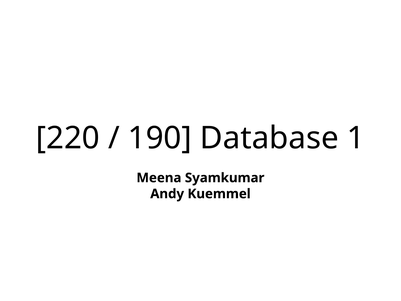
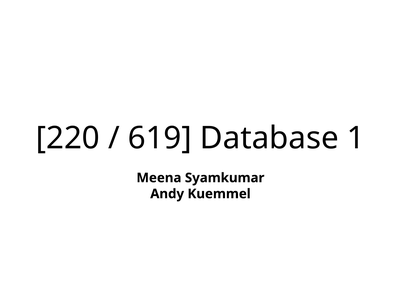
190: 190 -> 619
